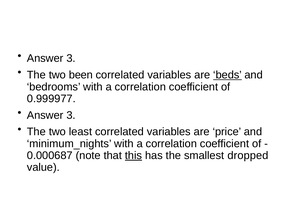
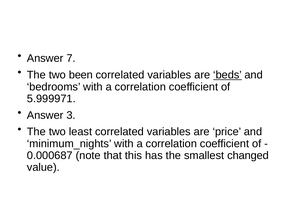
3 at (71, 58): 3 -> 7
0.999977: 0.999977 -> 5.999971
this underline: present -> none
dropped: dropped -> changed
